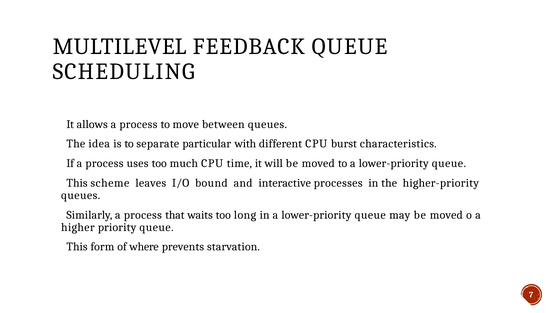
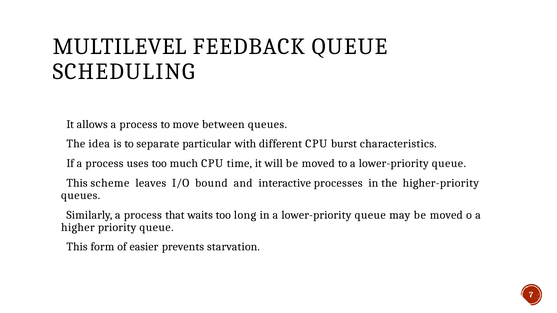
where: where -> easier
